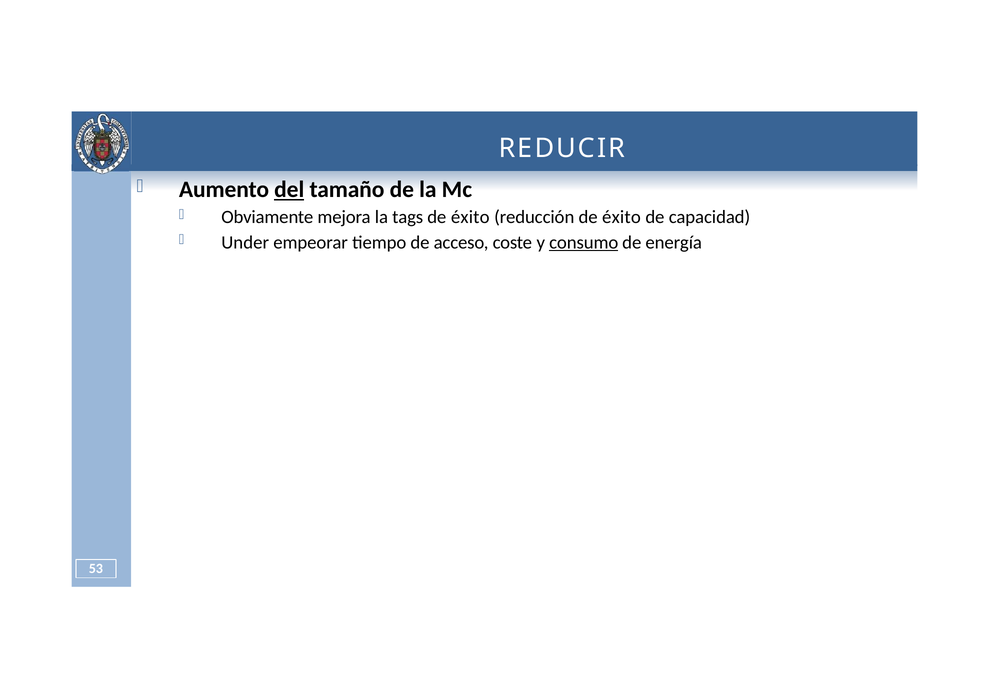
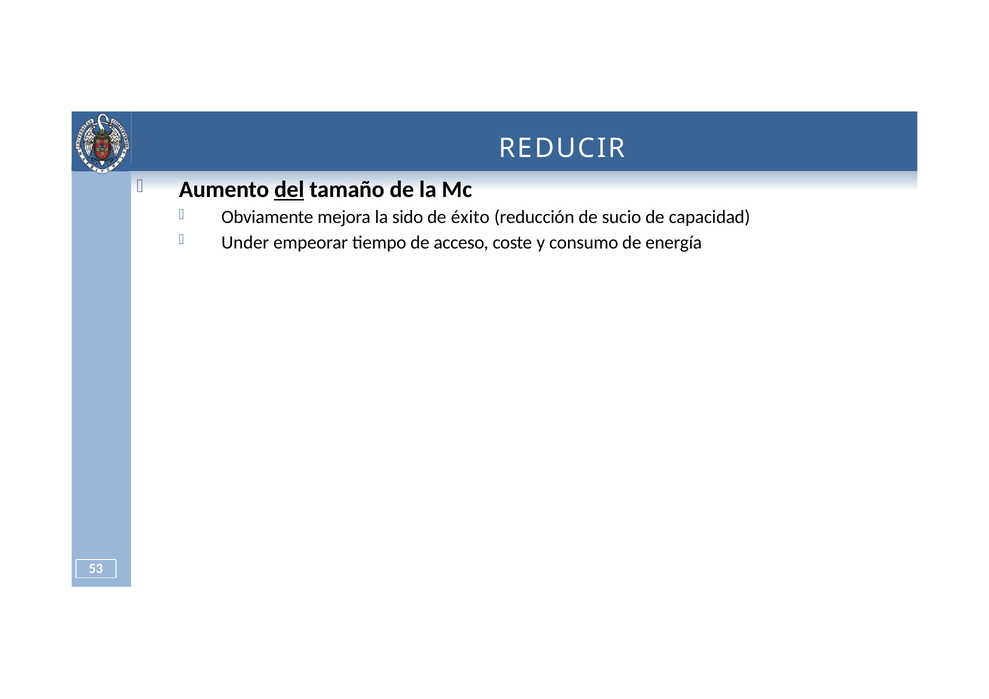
tags: tags -> sido
éxito at (621, 217): éxito -> sucio
consumo underline: present -> none
